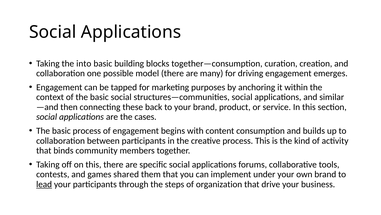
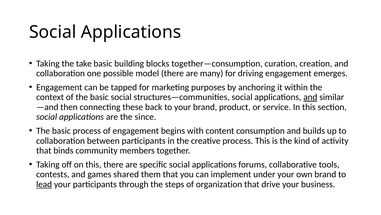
into: into -> take
and at (310, 97) underline: none -> present
cases: cases -> since
